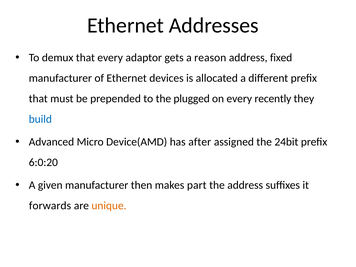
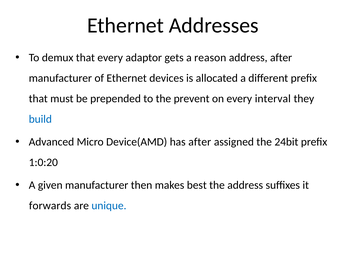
address fixed: fixed -> after
plugged: plugged -> prevent
recently: recently -> interval
6:0:20: 6:0:20 -> 1:0:20
part: part -> best
unique colour: orange -> blue
